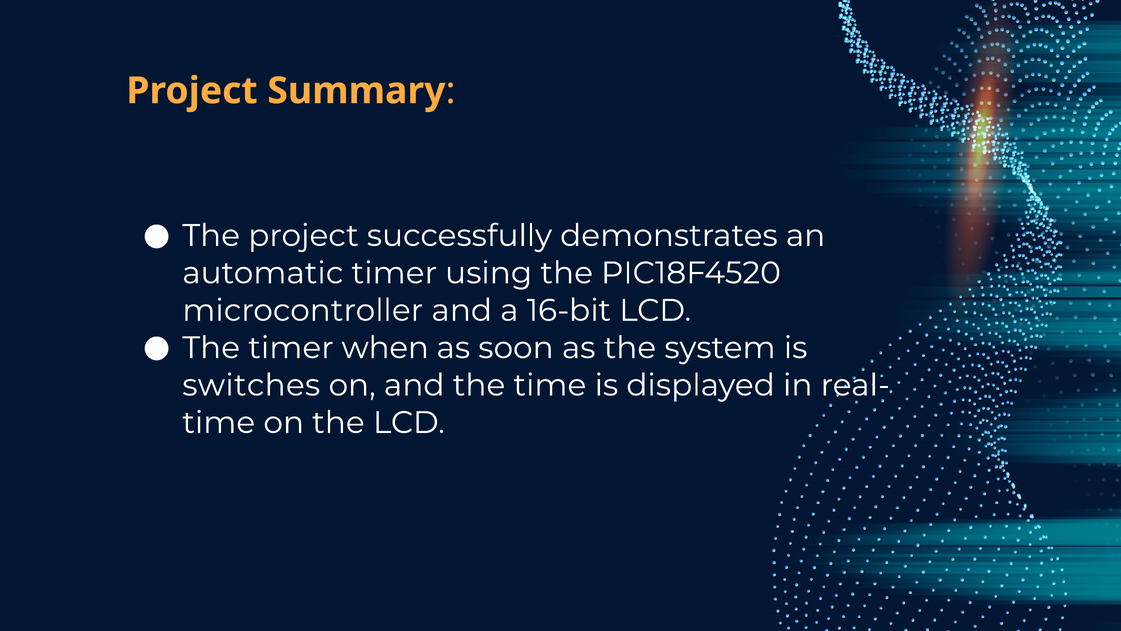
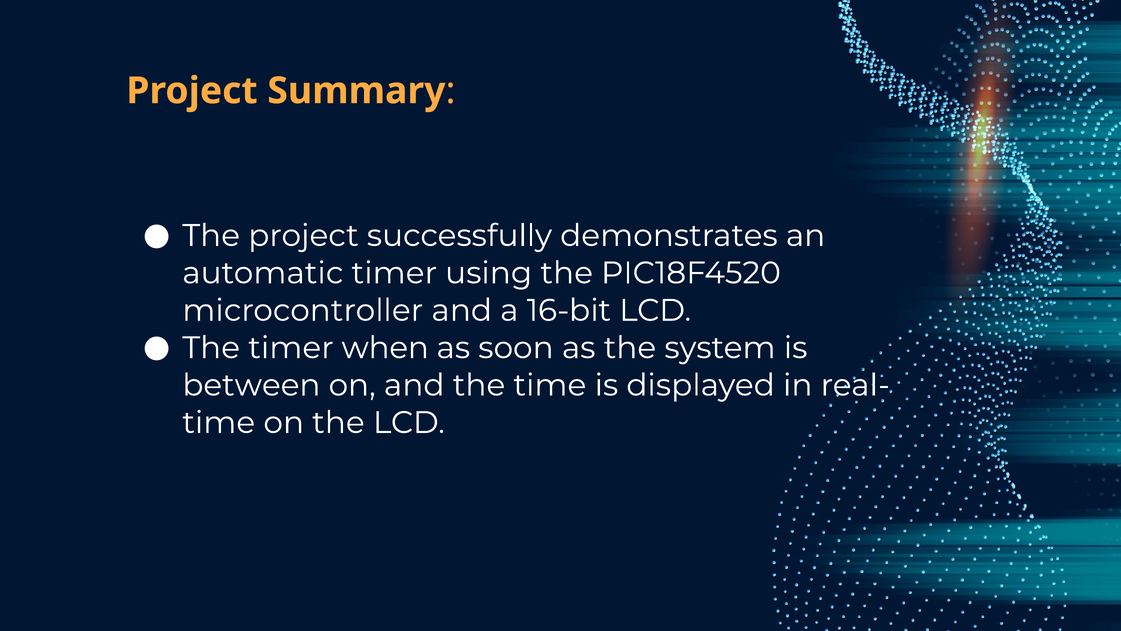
switches: switches -> between
